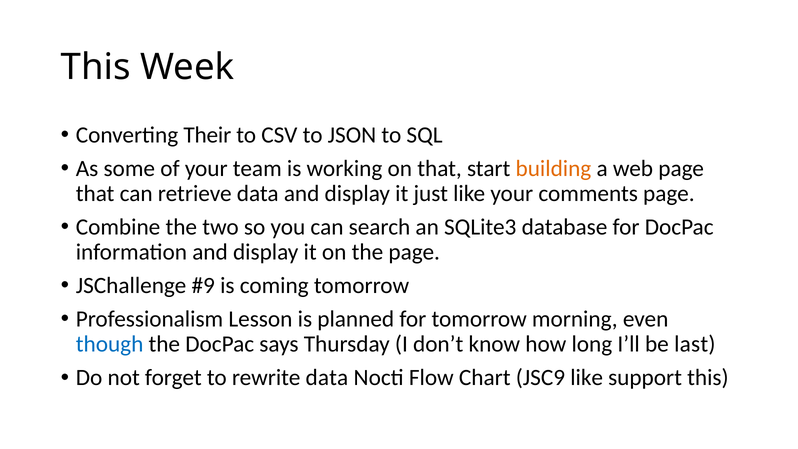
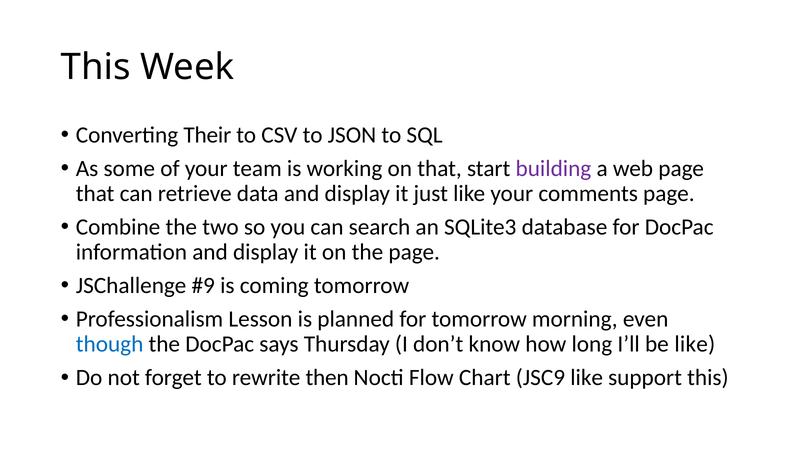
building colour: orange -> purple
be last: last -> like
rewrite data: data -> then
